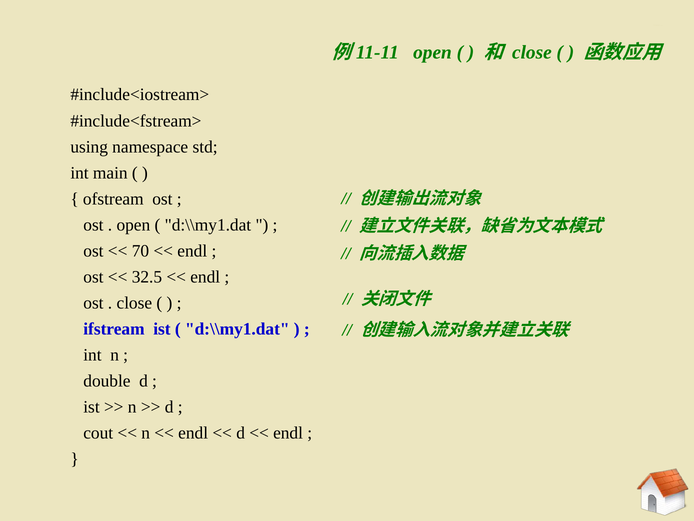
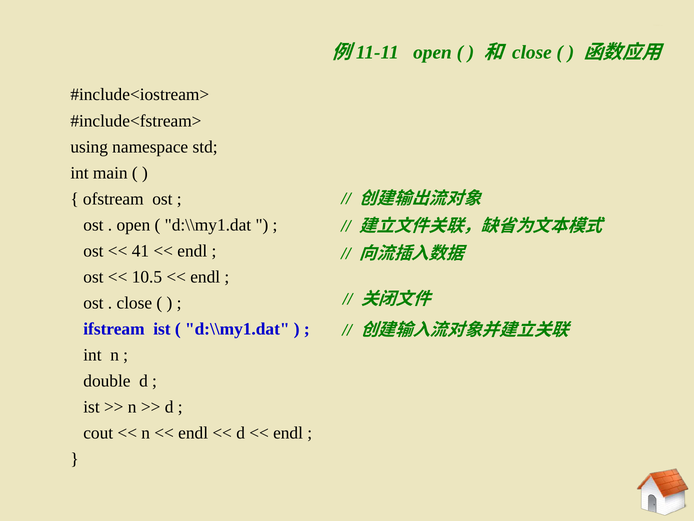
70: 70 -> 41
32.5: 32.5 -> 10.5
